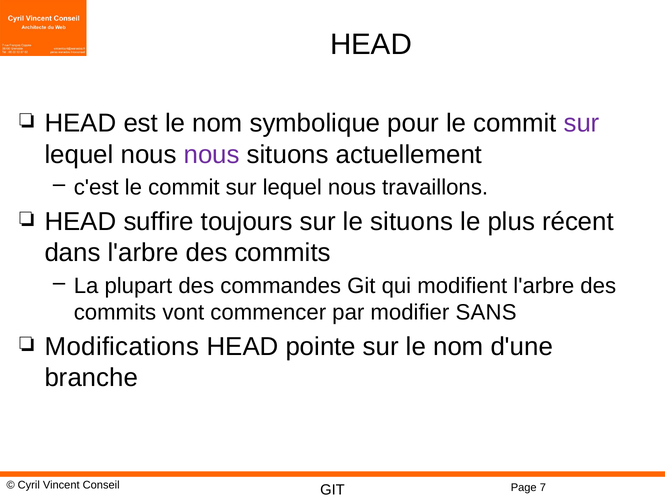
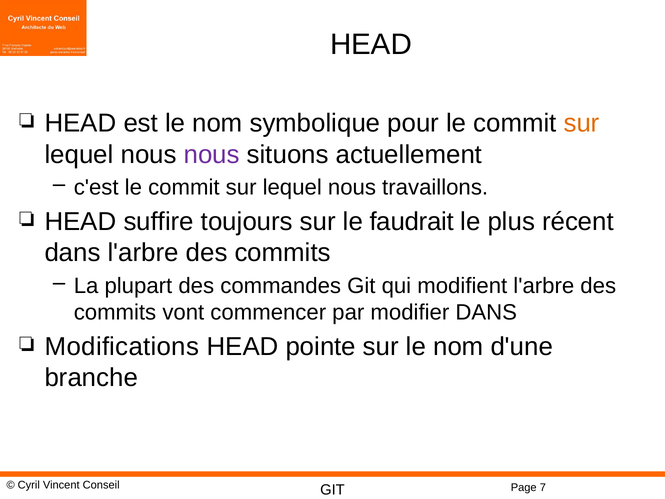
sur at (582, 123) colour: purple -> orange
le situons: situons -> faudrait
modifier SANS: SANS -> DANS
